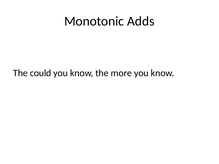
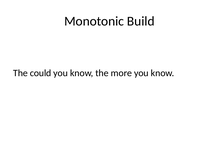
Adds: Adds -> Build
